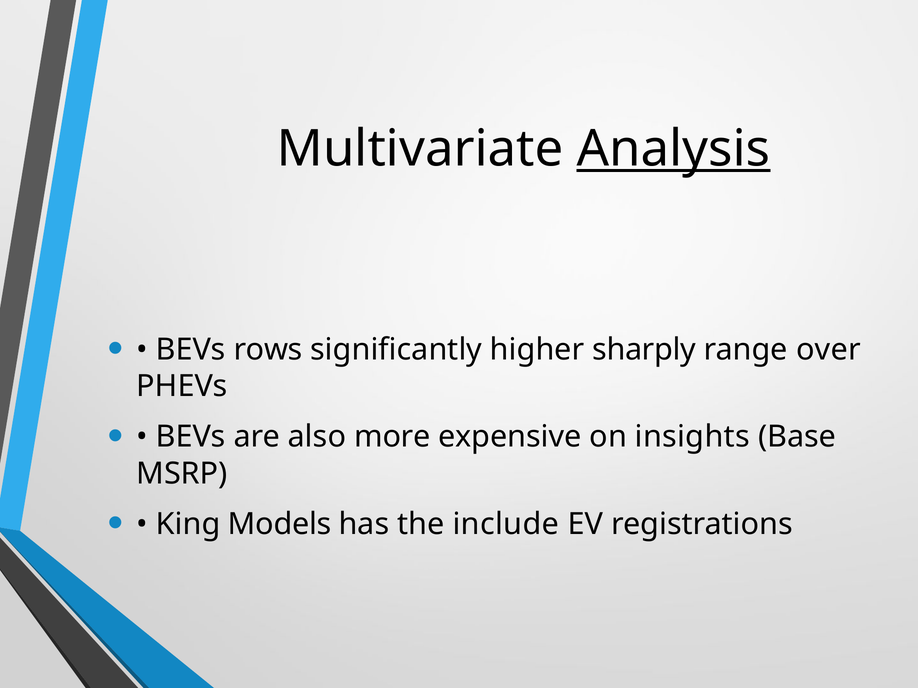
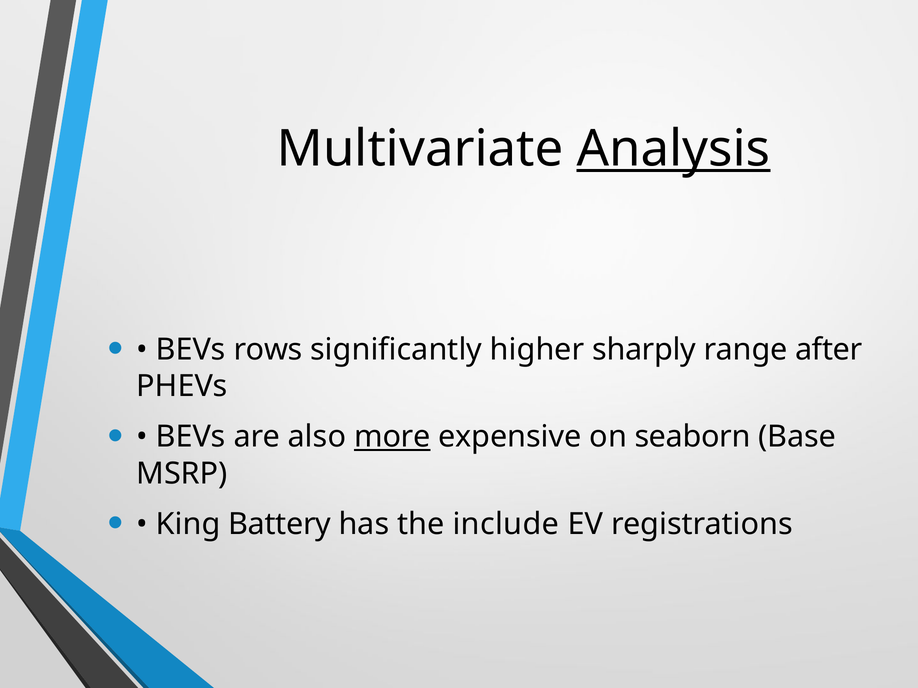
over: over -> after
more underline: none -> present
insights: insights -> seaborn
Models: Models -> Battery
